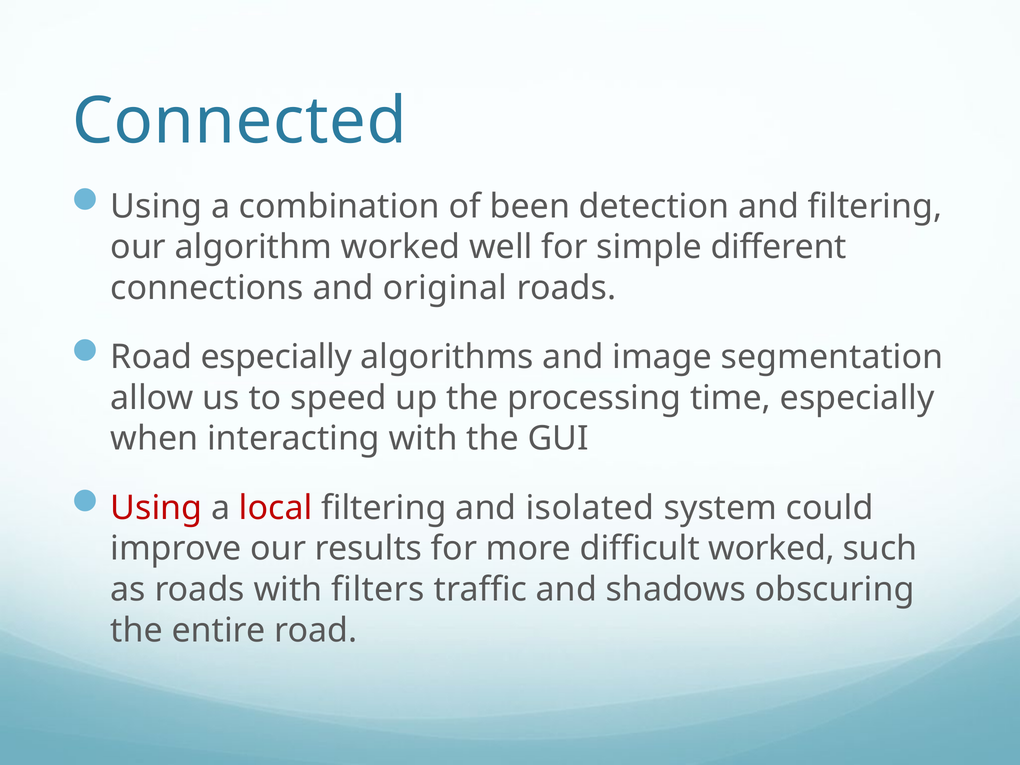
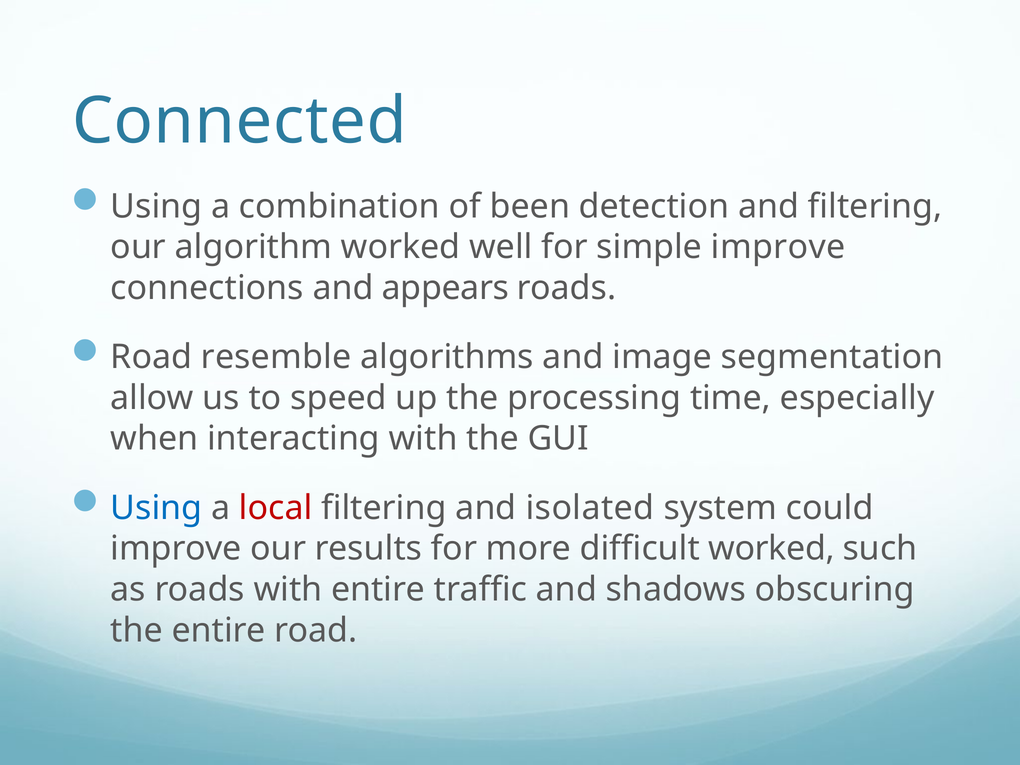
simple different: different -> improve
original: original -> appears
Road especially: especially -> resemble
Using at (156, 508) colour: red -> blue
with filters: filters -> entire
